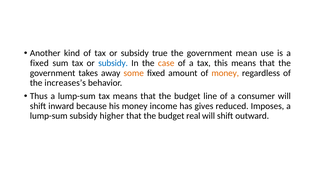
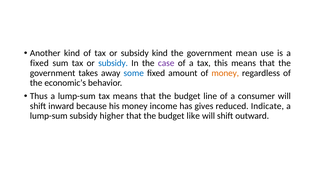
subsidy true: true -> kind
case colour: orange -> purple
some colour: orange -> blue
increases’s: increases’s -> economic’s
Imposes: Imposes -> Indicate
real: real -> like
